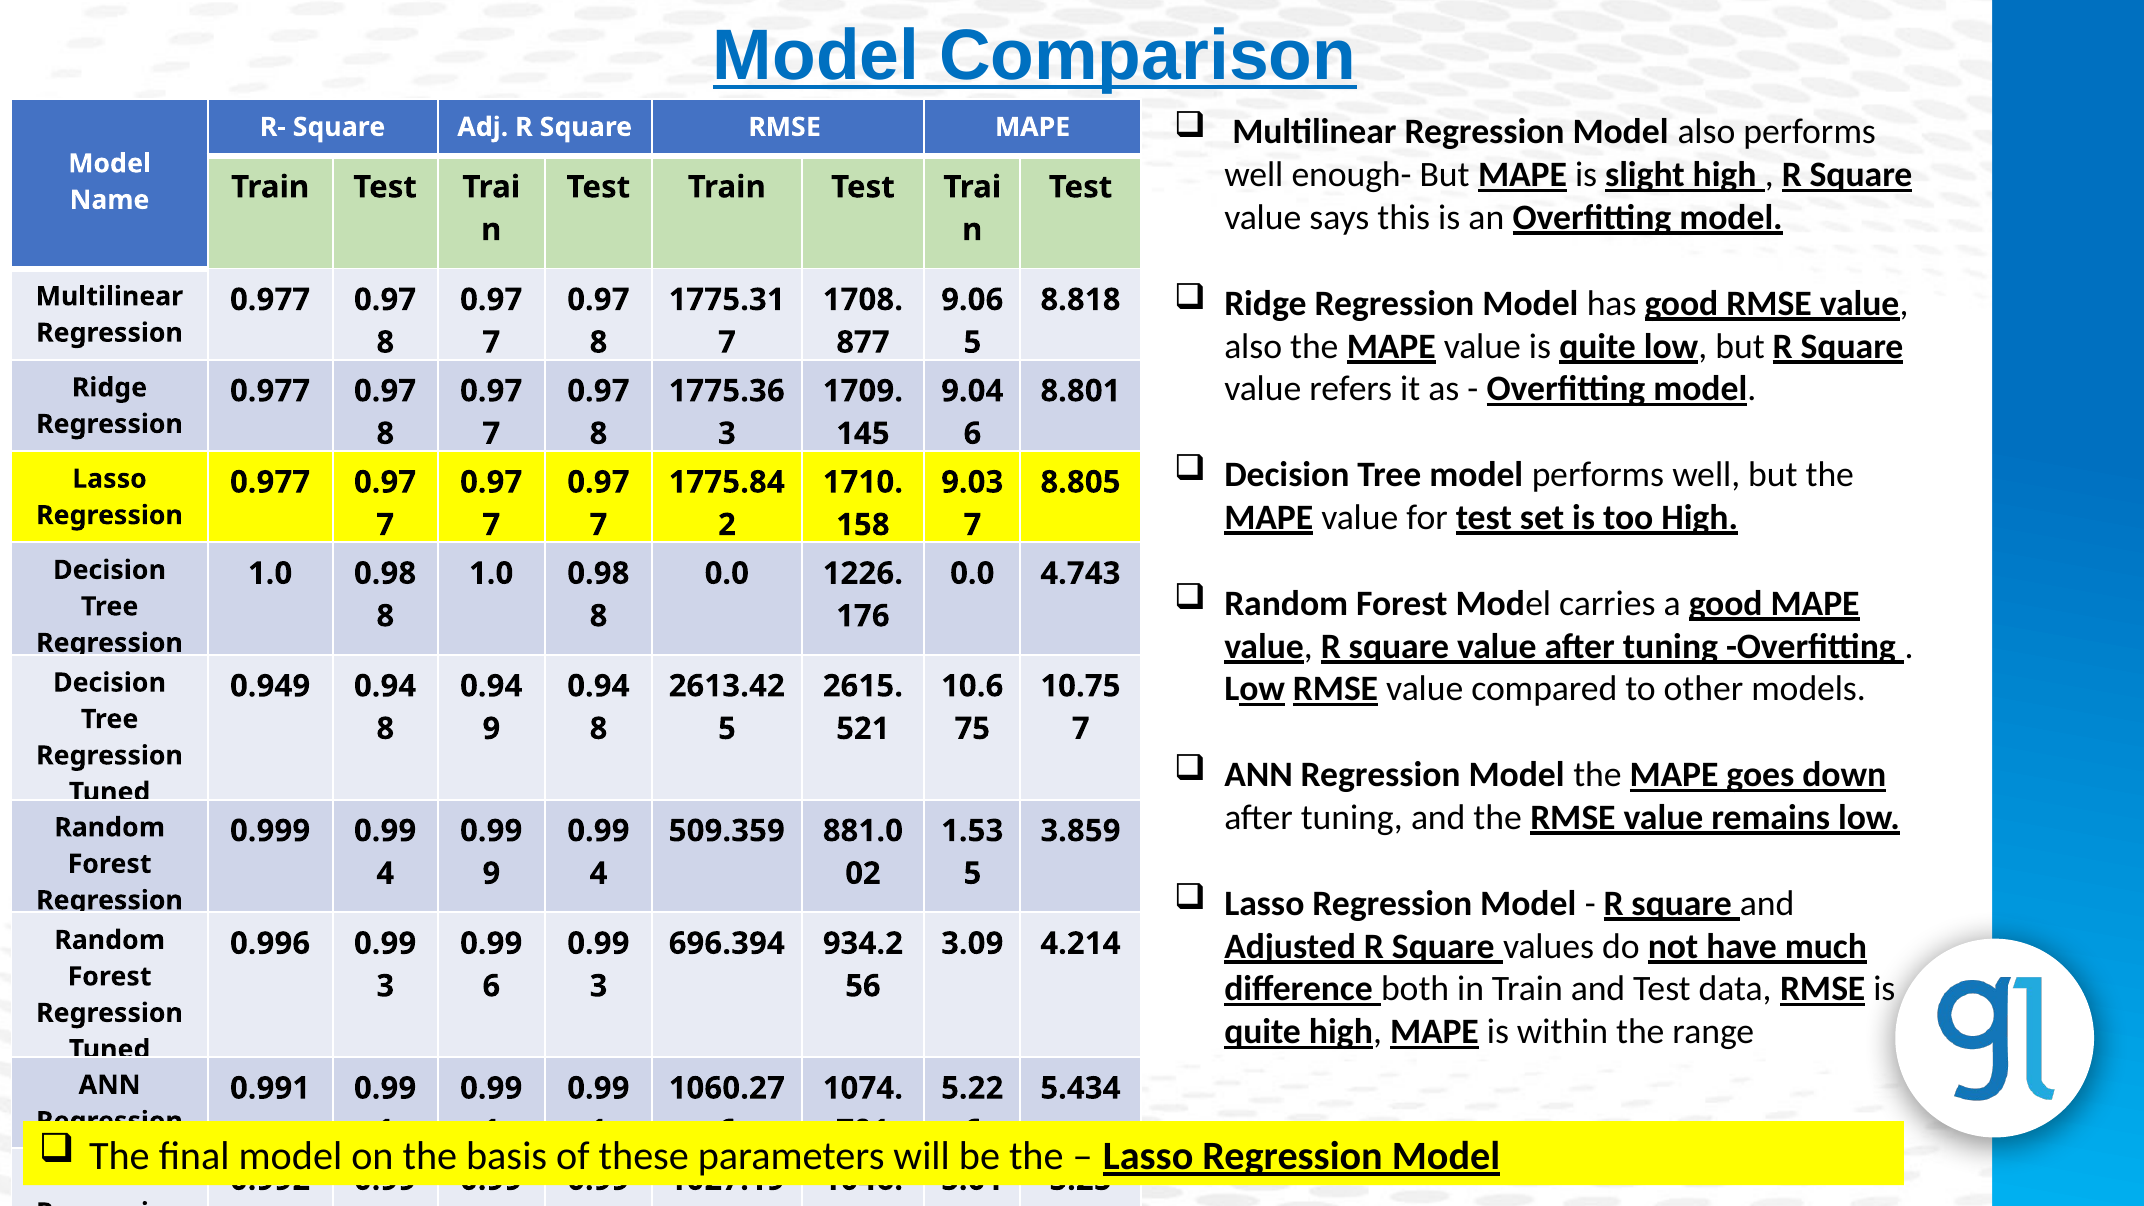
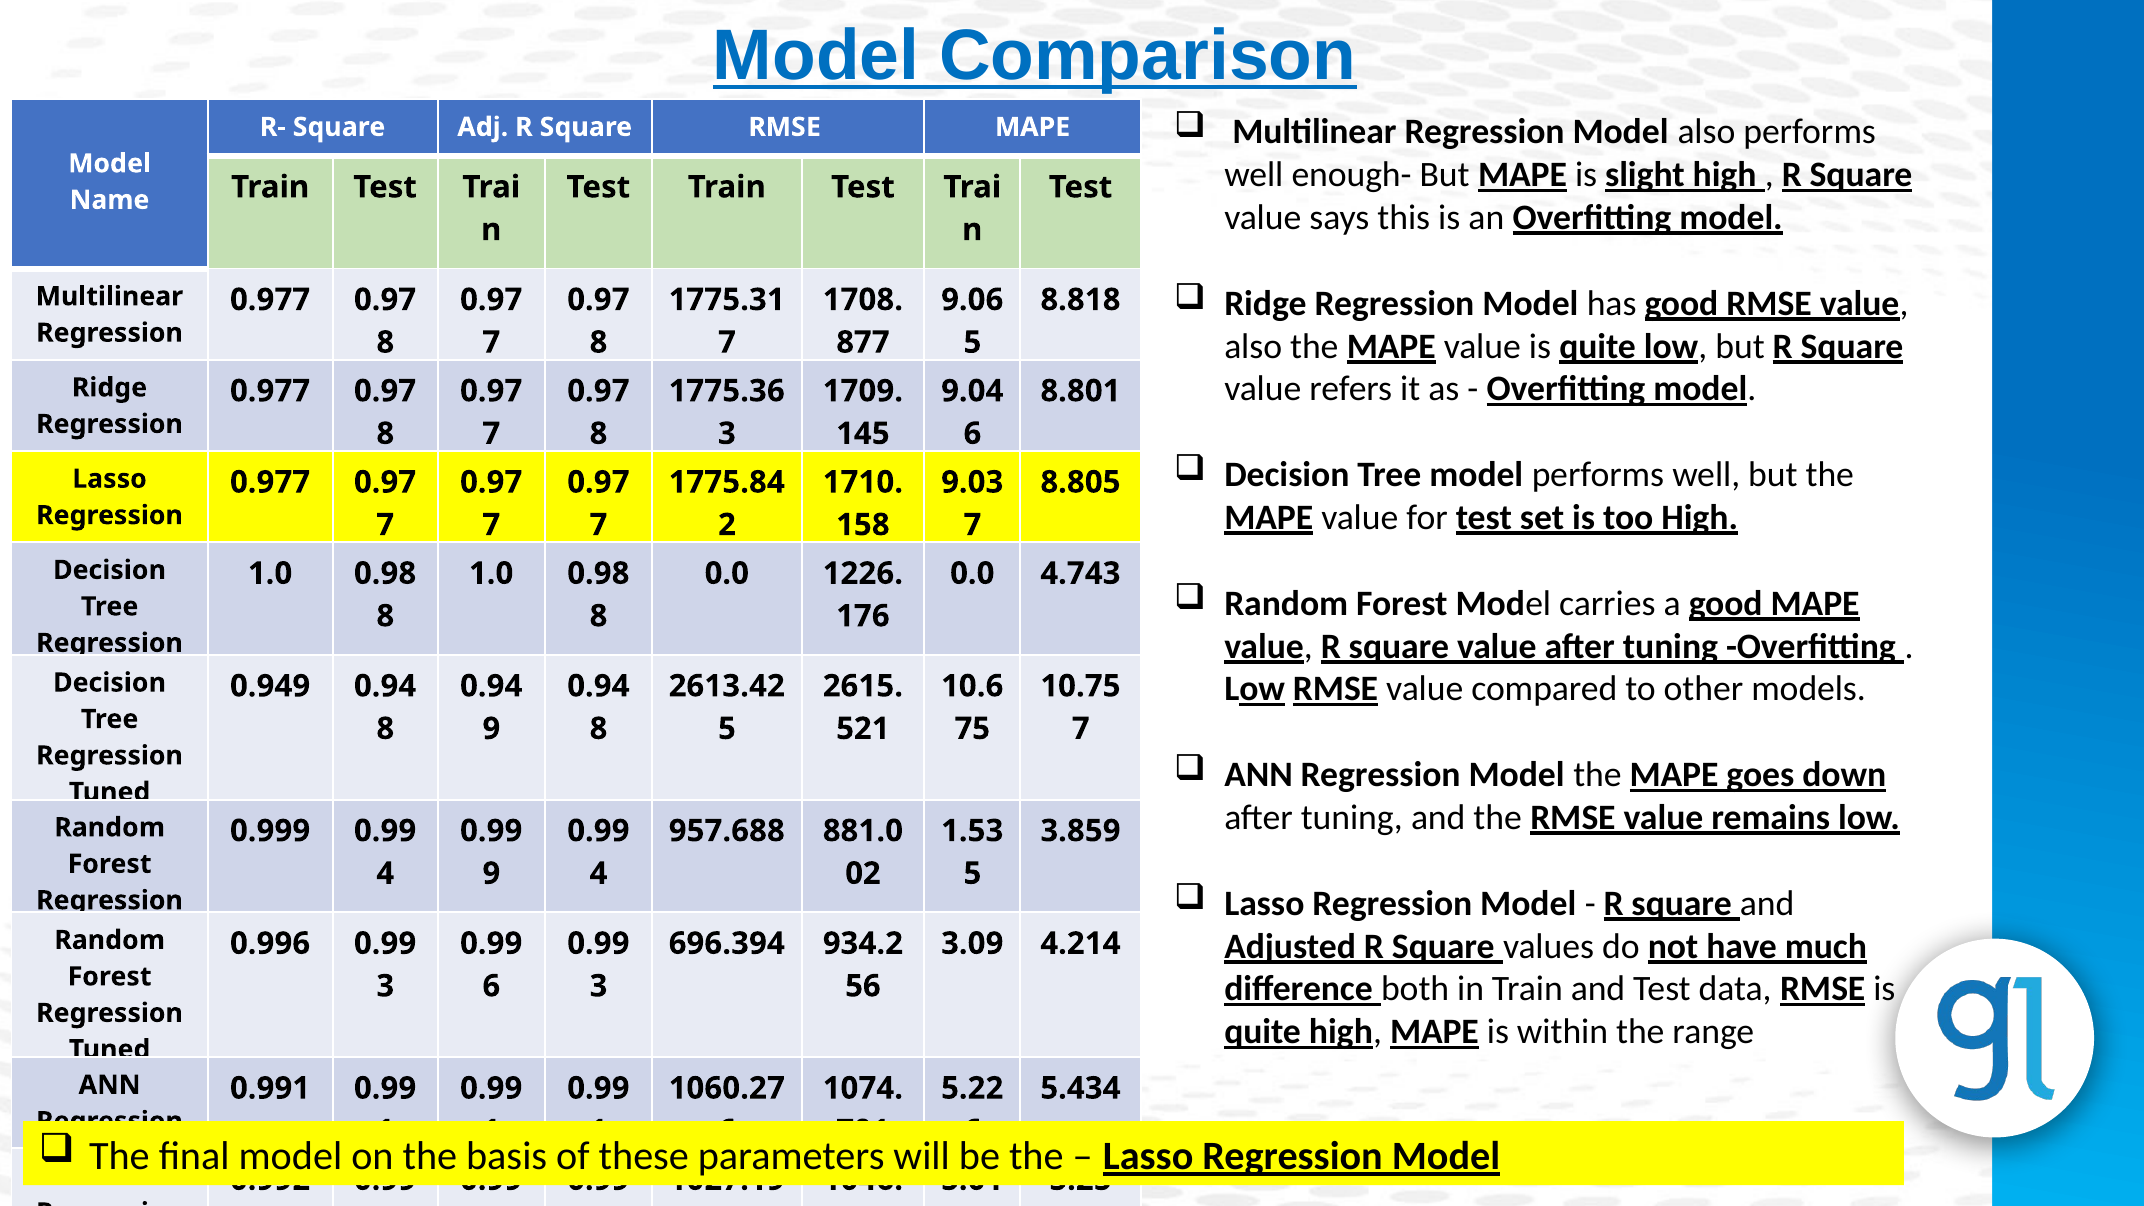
509.359: 509.359 -> 957.688
